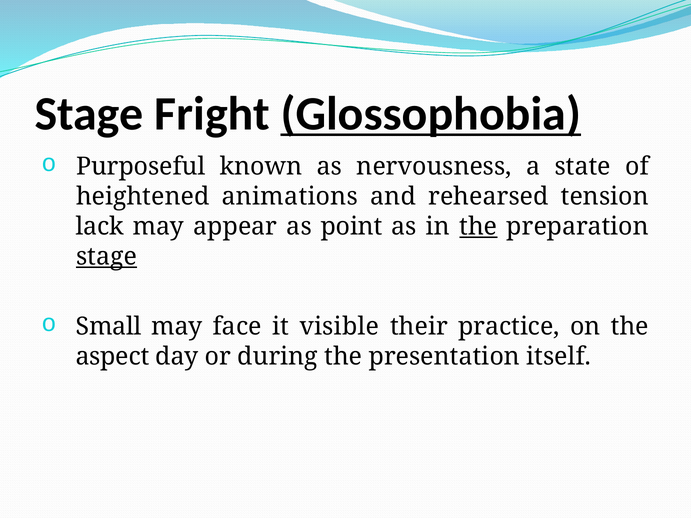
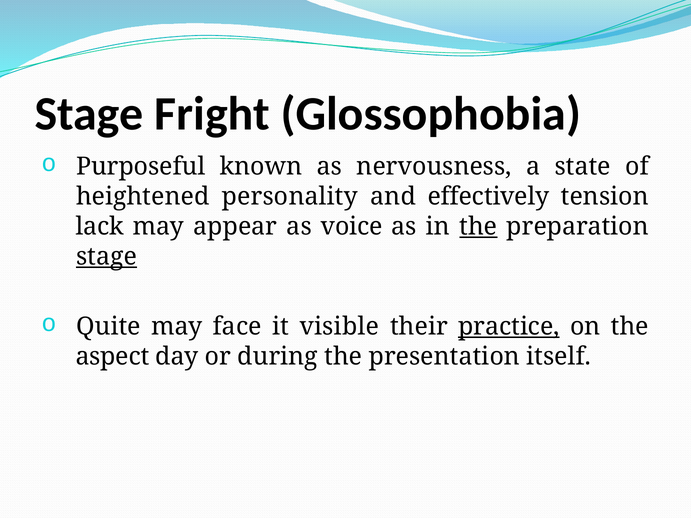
Glossophobia underline: present -> none
animations: animations -> personality
rehearsed: rehearsed -> effectively
point: point -> voice
Small: Small -> Quite
practice underline: none -> present
